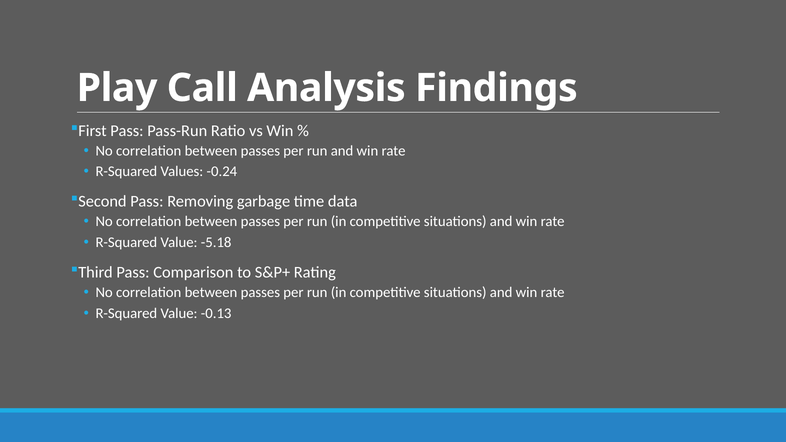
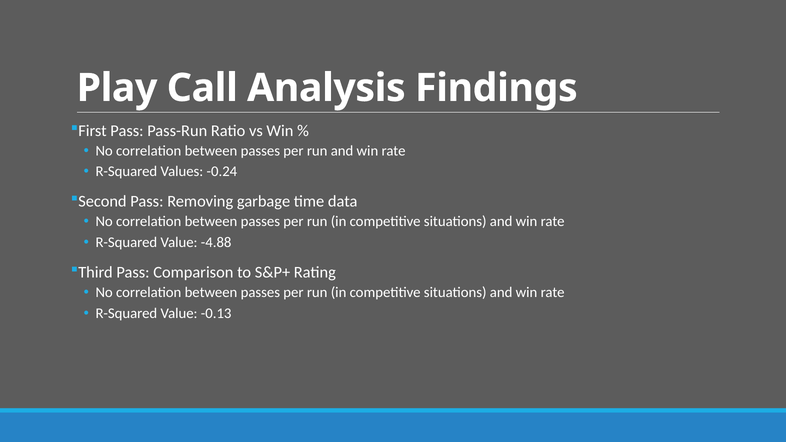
-5.18: -5.18 -> -4.88
